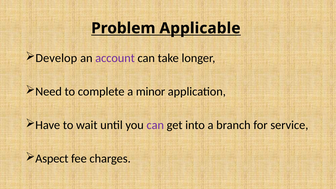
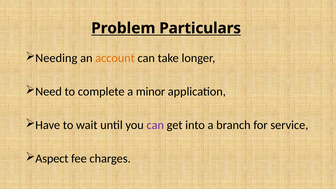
Applicable: Applicable -> Particulars
Develop: Develop -> Needing
account colour: purple -> orange
